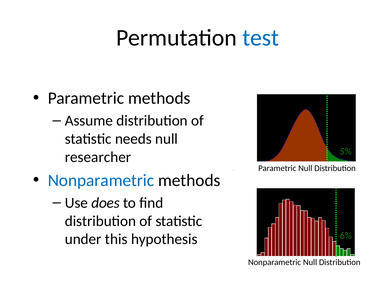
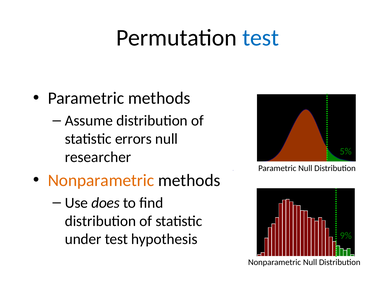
needs: needs -> errors
Nonparametric at (101, 180) colour: blue -> orange
6%: 6% -> 9%
under this: this -> test
